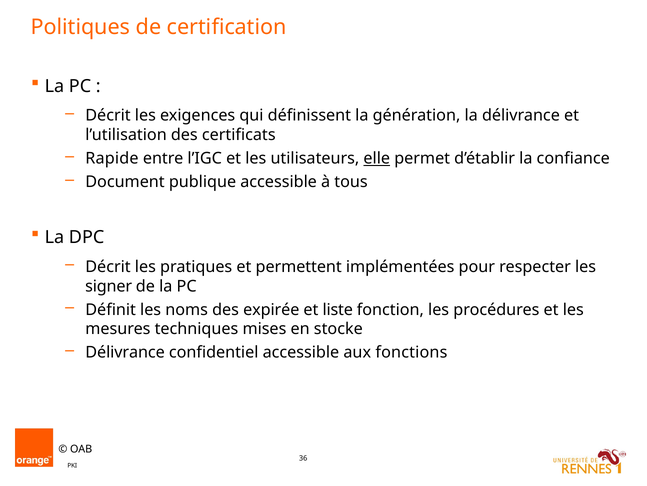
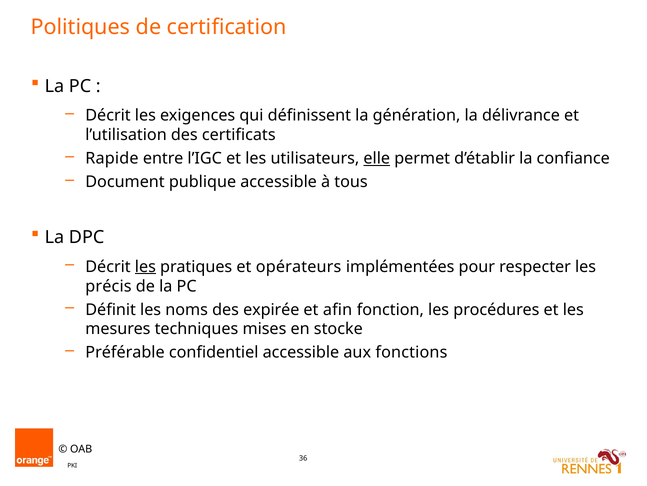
les at (145, 266) underline: none -> present
permettent: permettent -> opérateurs
signer: signer -> précis
liste: liste -> afin
Délivrance at (125, 352): Délivrance -> Préférable
